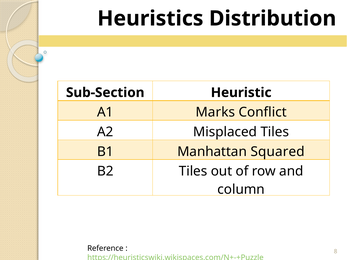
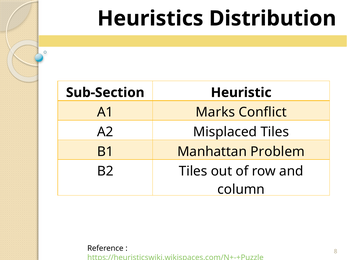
Squared: Squared -> Problem
